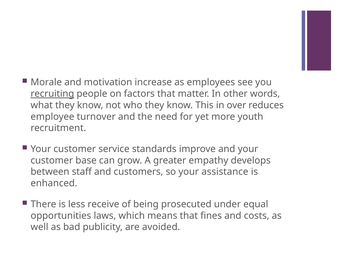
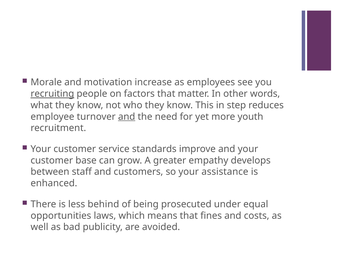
over: over -> step
and at (127, 116) underline: none -> present
receive: receive -> behind
